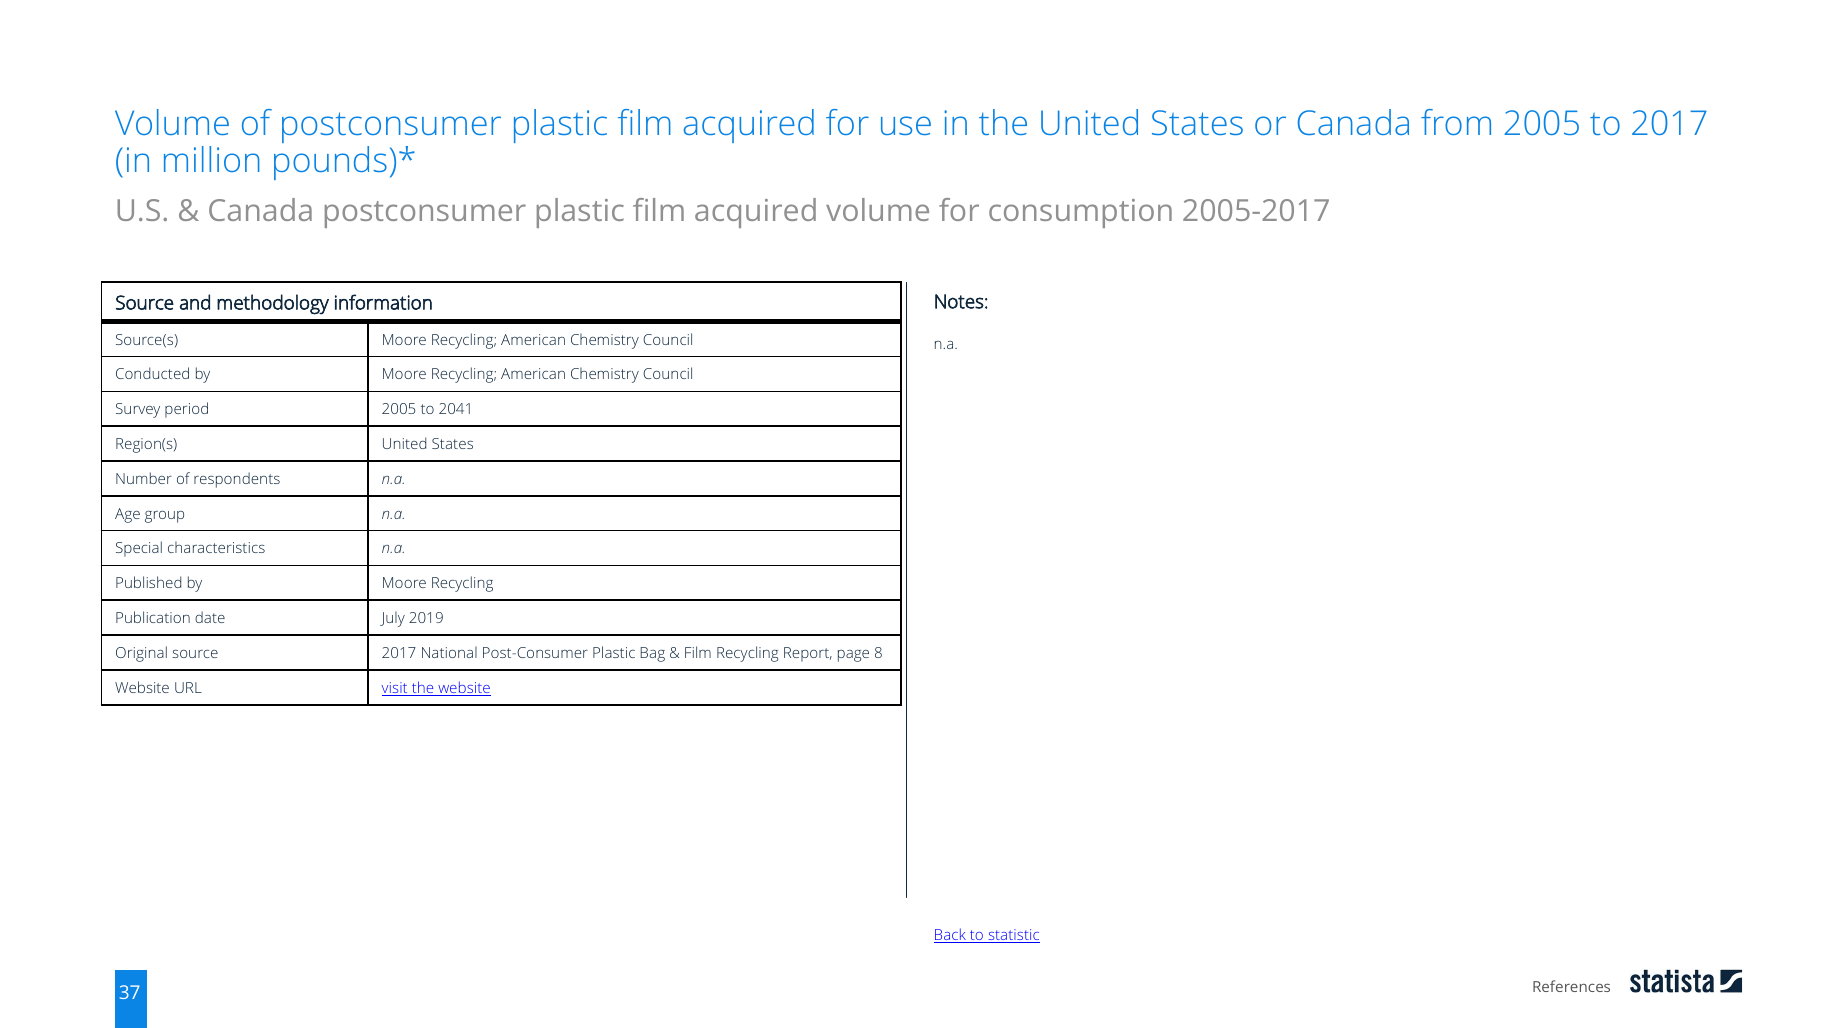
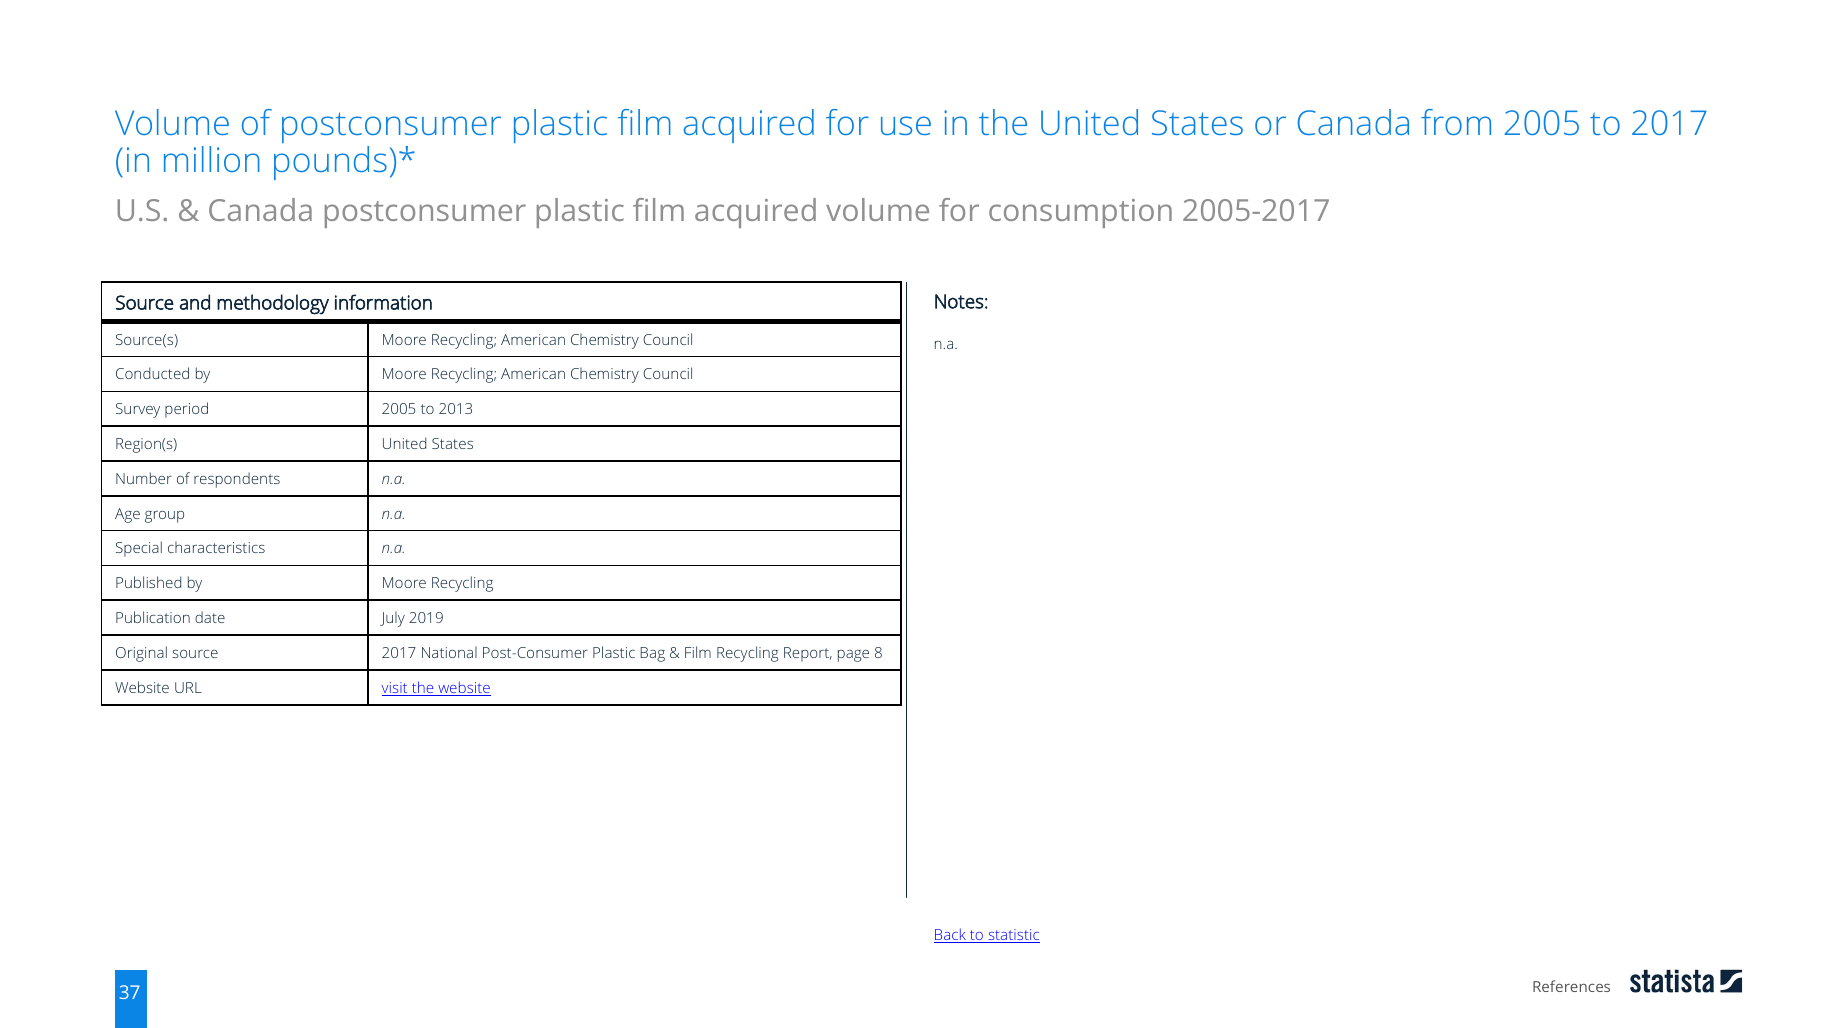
2041: 2041 -> 2013
